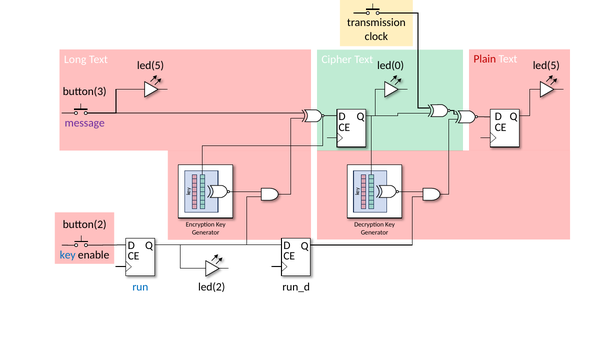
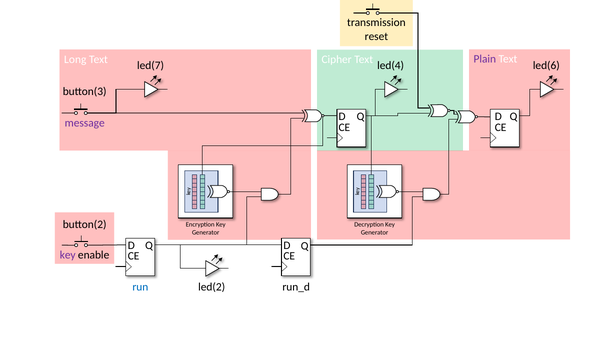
clock: clock -> reset
Plain colour: red -> purple
led(5 at (151, 65): led(5 -> led(7
led(0: led(0 -> led(4
led(5 at (546, 65): led(5 -> led(6
key at (68, 255) colour: blue -> purple
